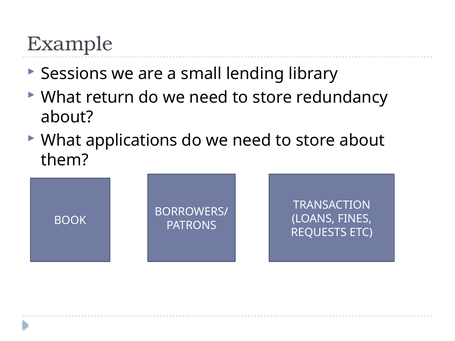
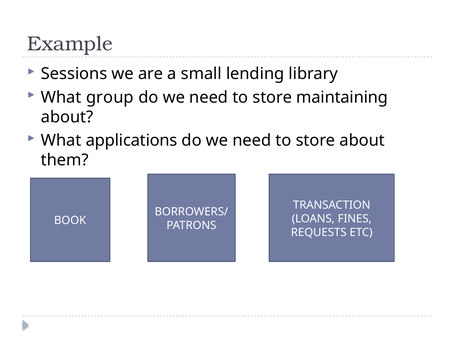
return: return -> group
redundancy: redundancy -> maintaining
